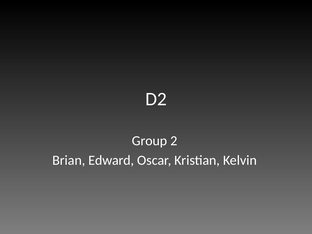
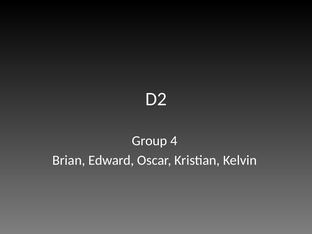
2: 2 -> 4
